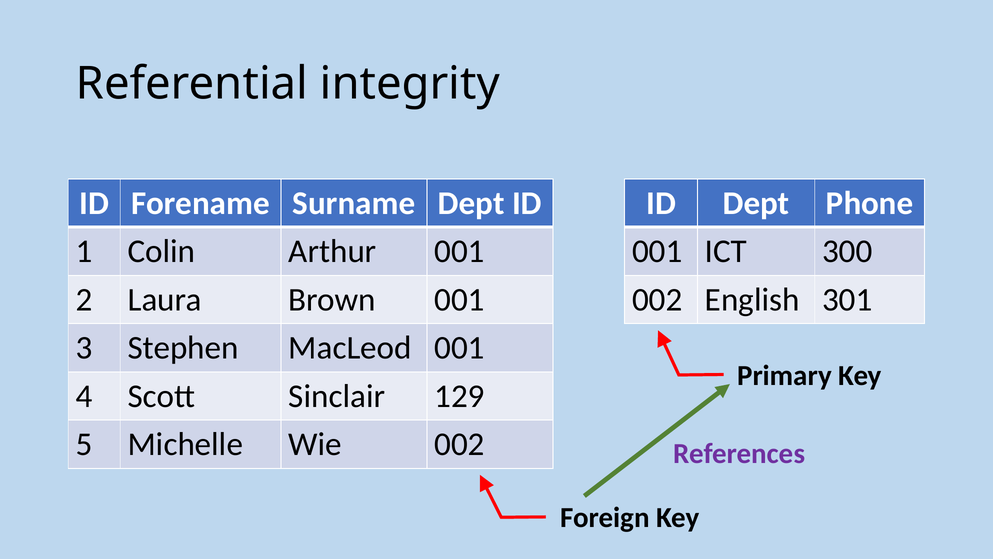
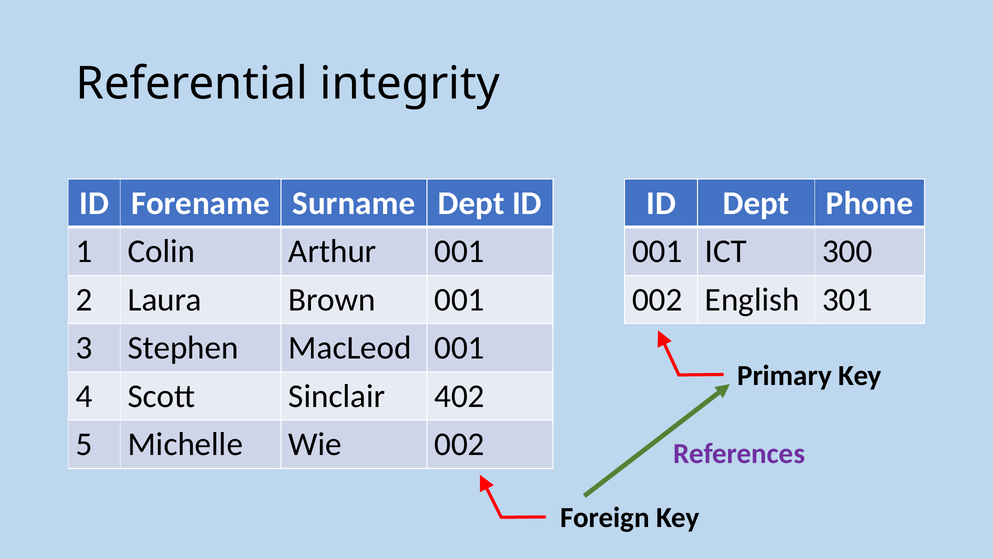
129: 129 -> 402
